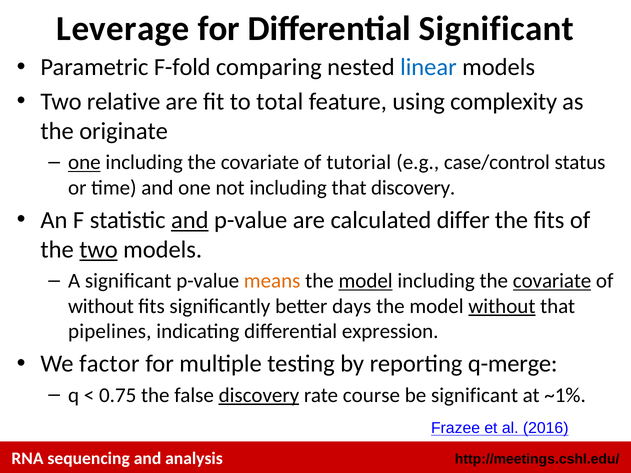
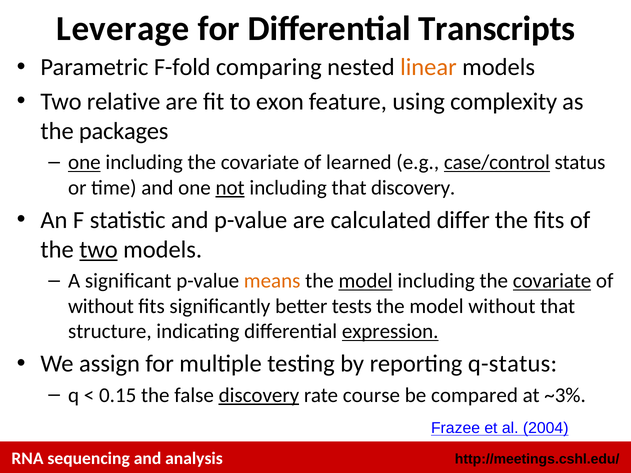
Differential Significant: Significant -> Transcripts
linear colour: blue -> orange
total: total -> exon
originate: originate -> packages
tutorial: tutorial -> learned
case/control underline: none -> present
not underline: none -> present
and at (190, 220) underline: present -> none
days: days -> tests
without at (502, 306) underline: present -> none
pipelines: pipelines -> structure
expression underline: none -> present
factor: factor -> assign
q-merge: q-merge -> q-status
0.75: 0.75 -> 0.15
be significant: significant -> compared
~1%: ~1% -> ~3%
2016: 2016 -> 2004
